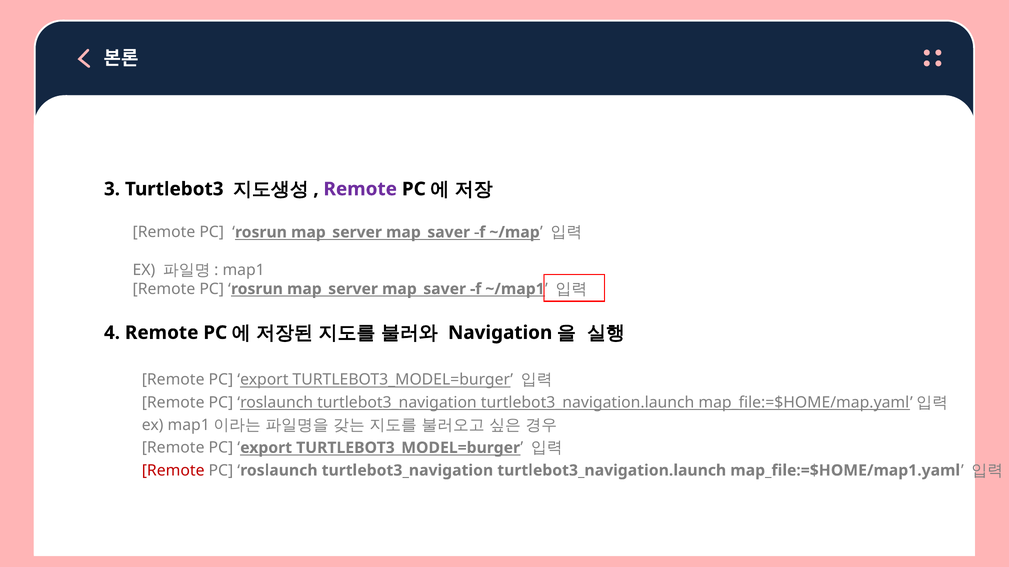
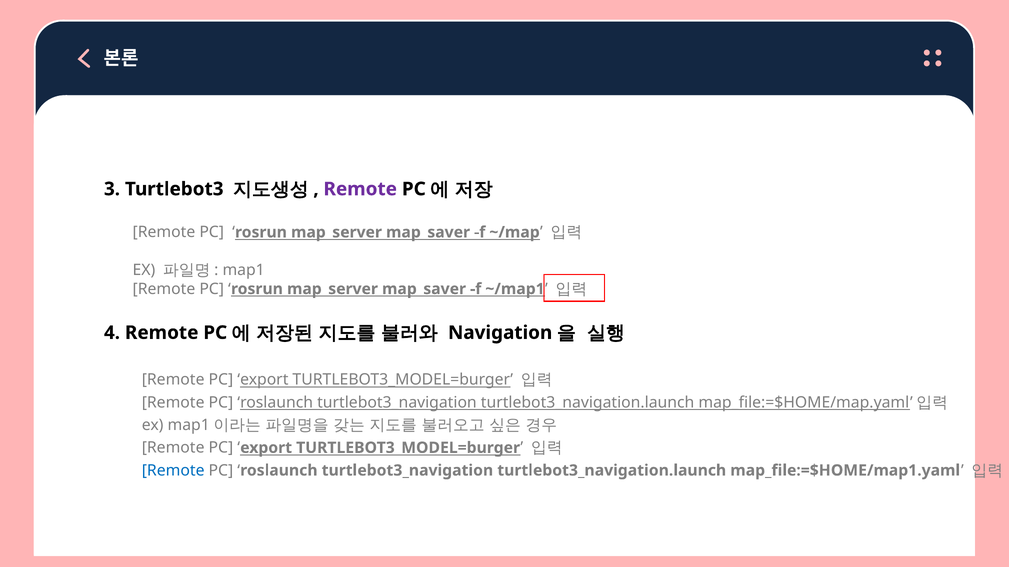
Remote at (173, 471) colour: red -> blue
